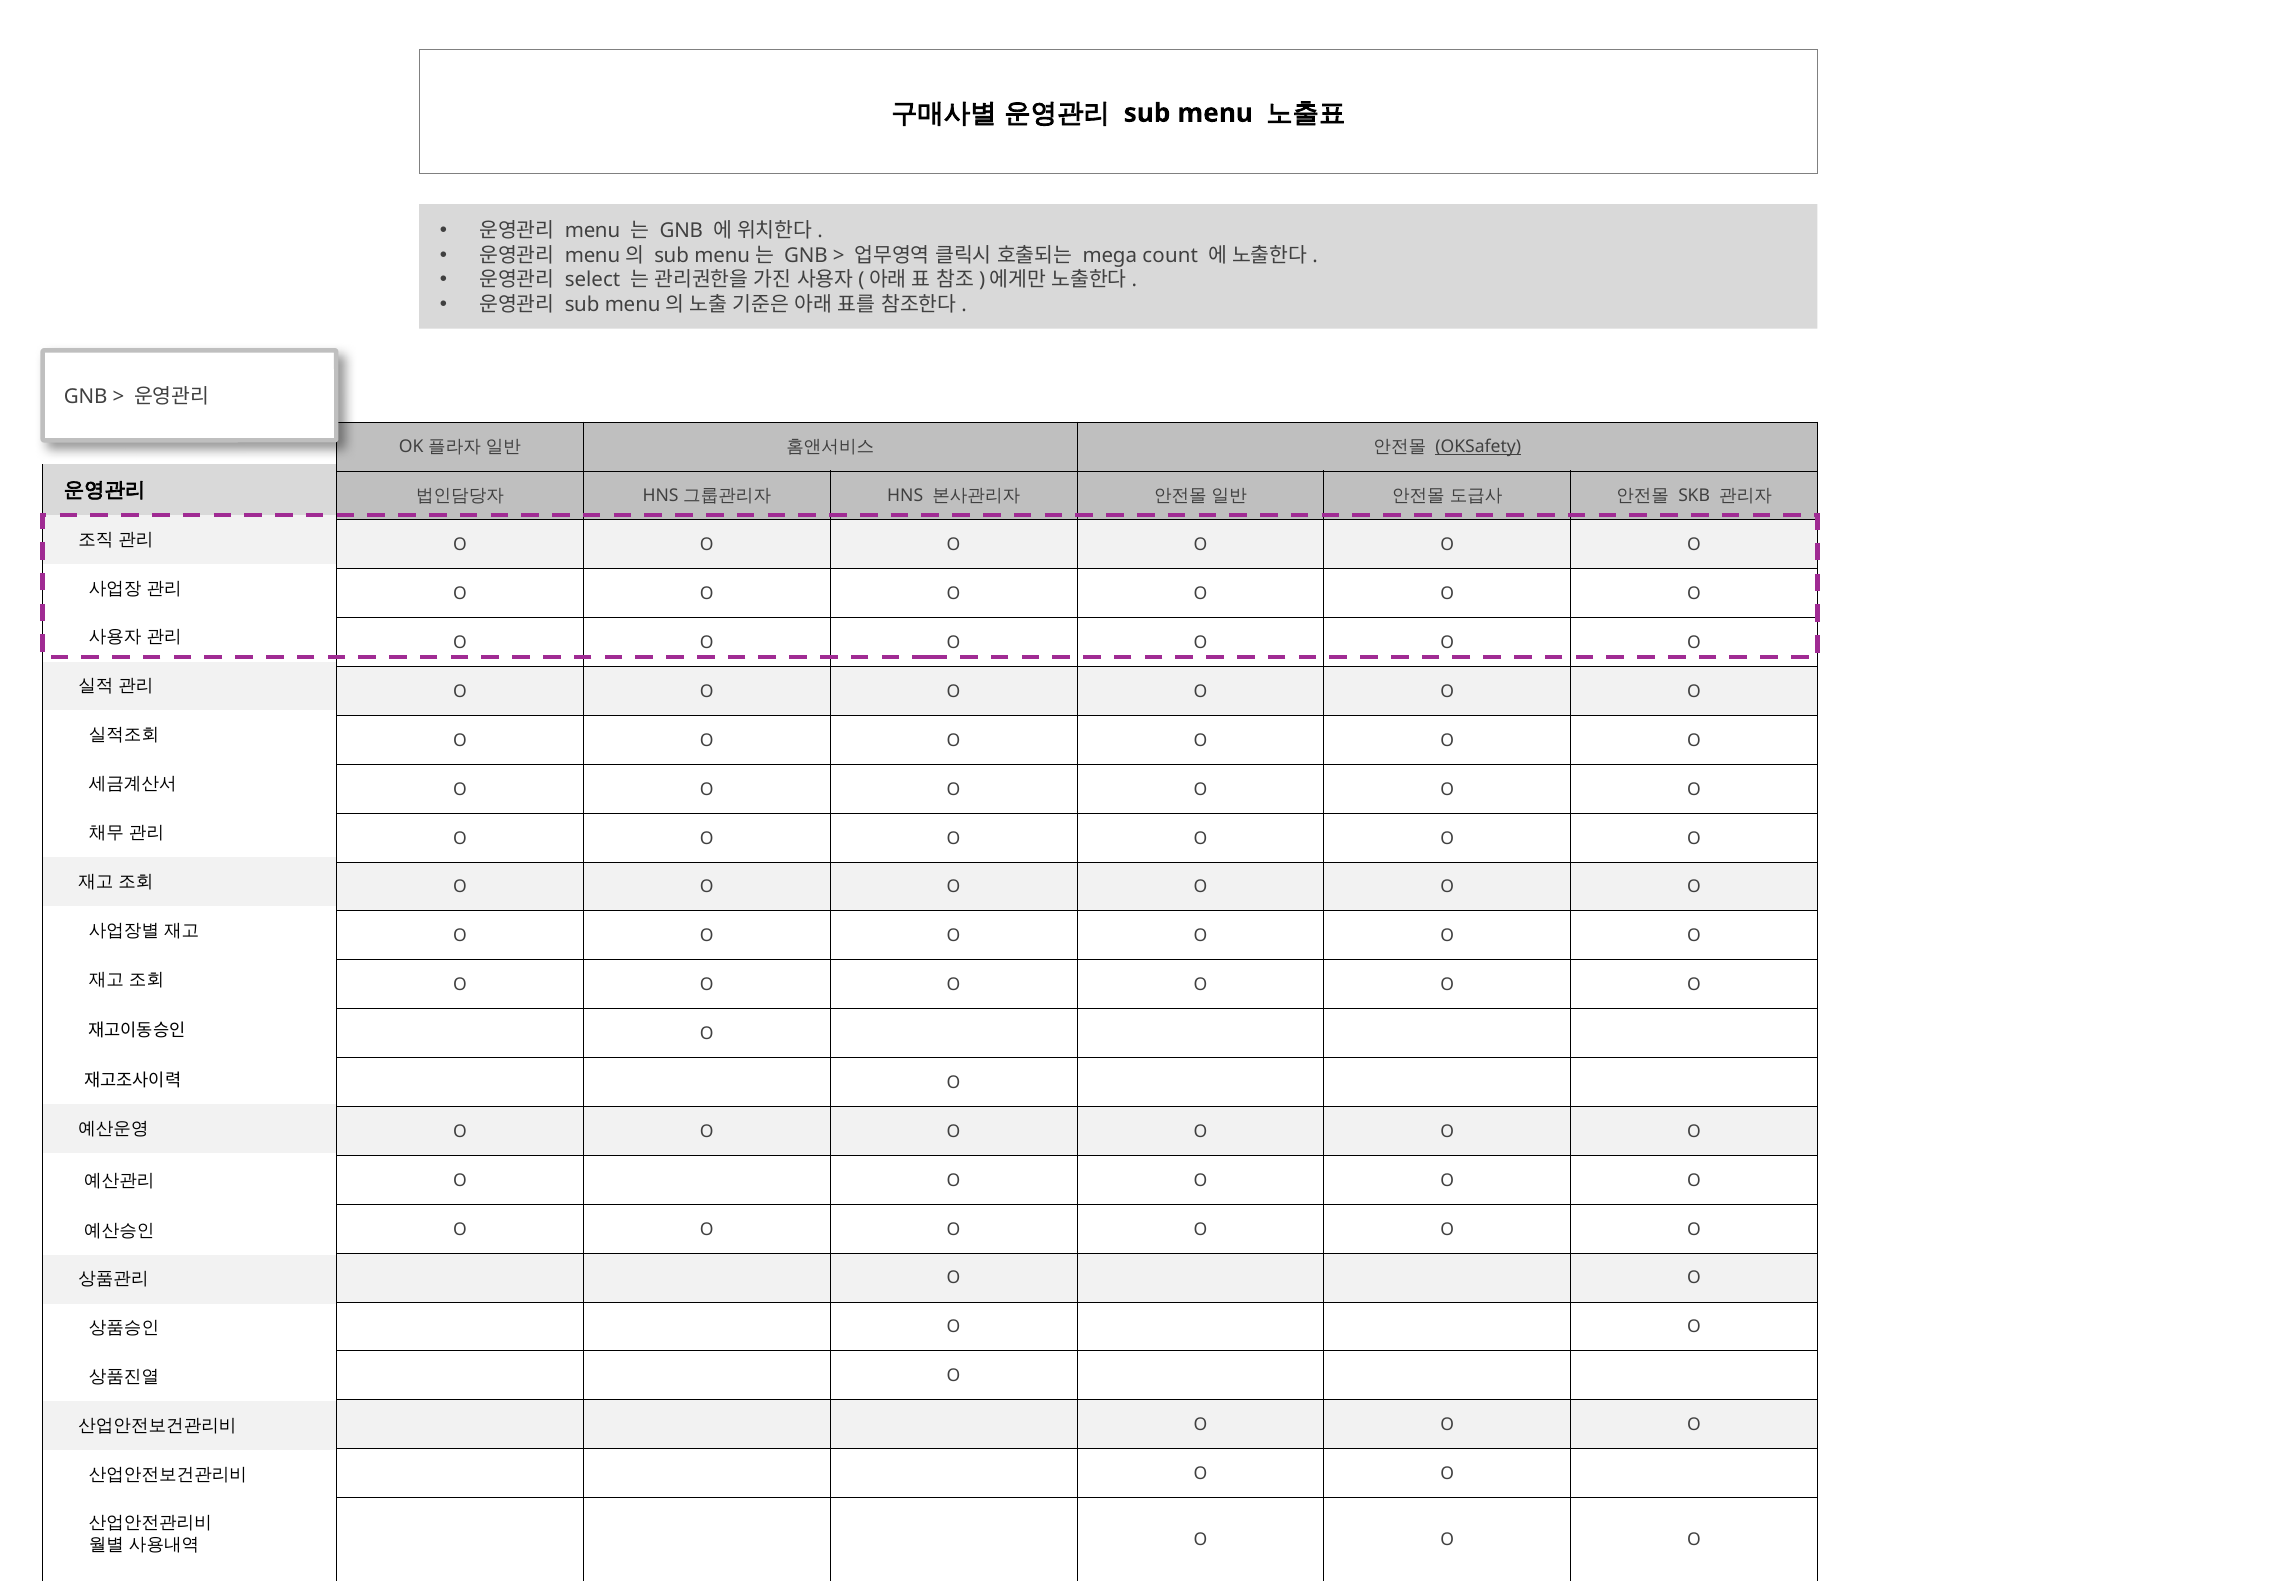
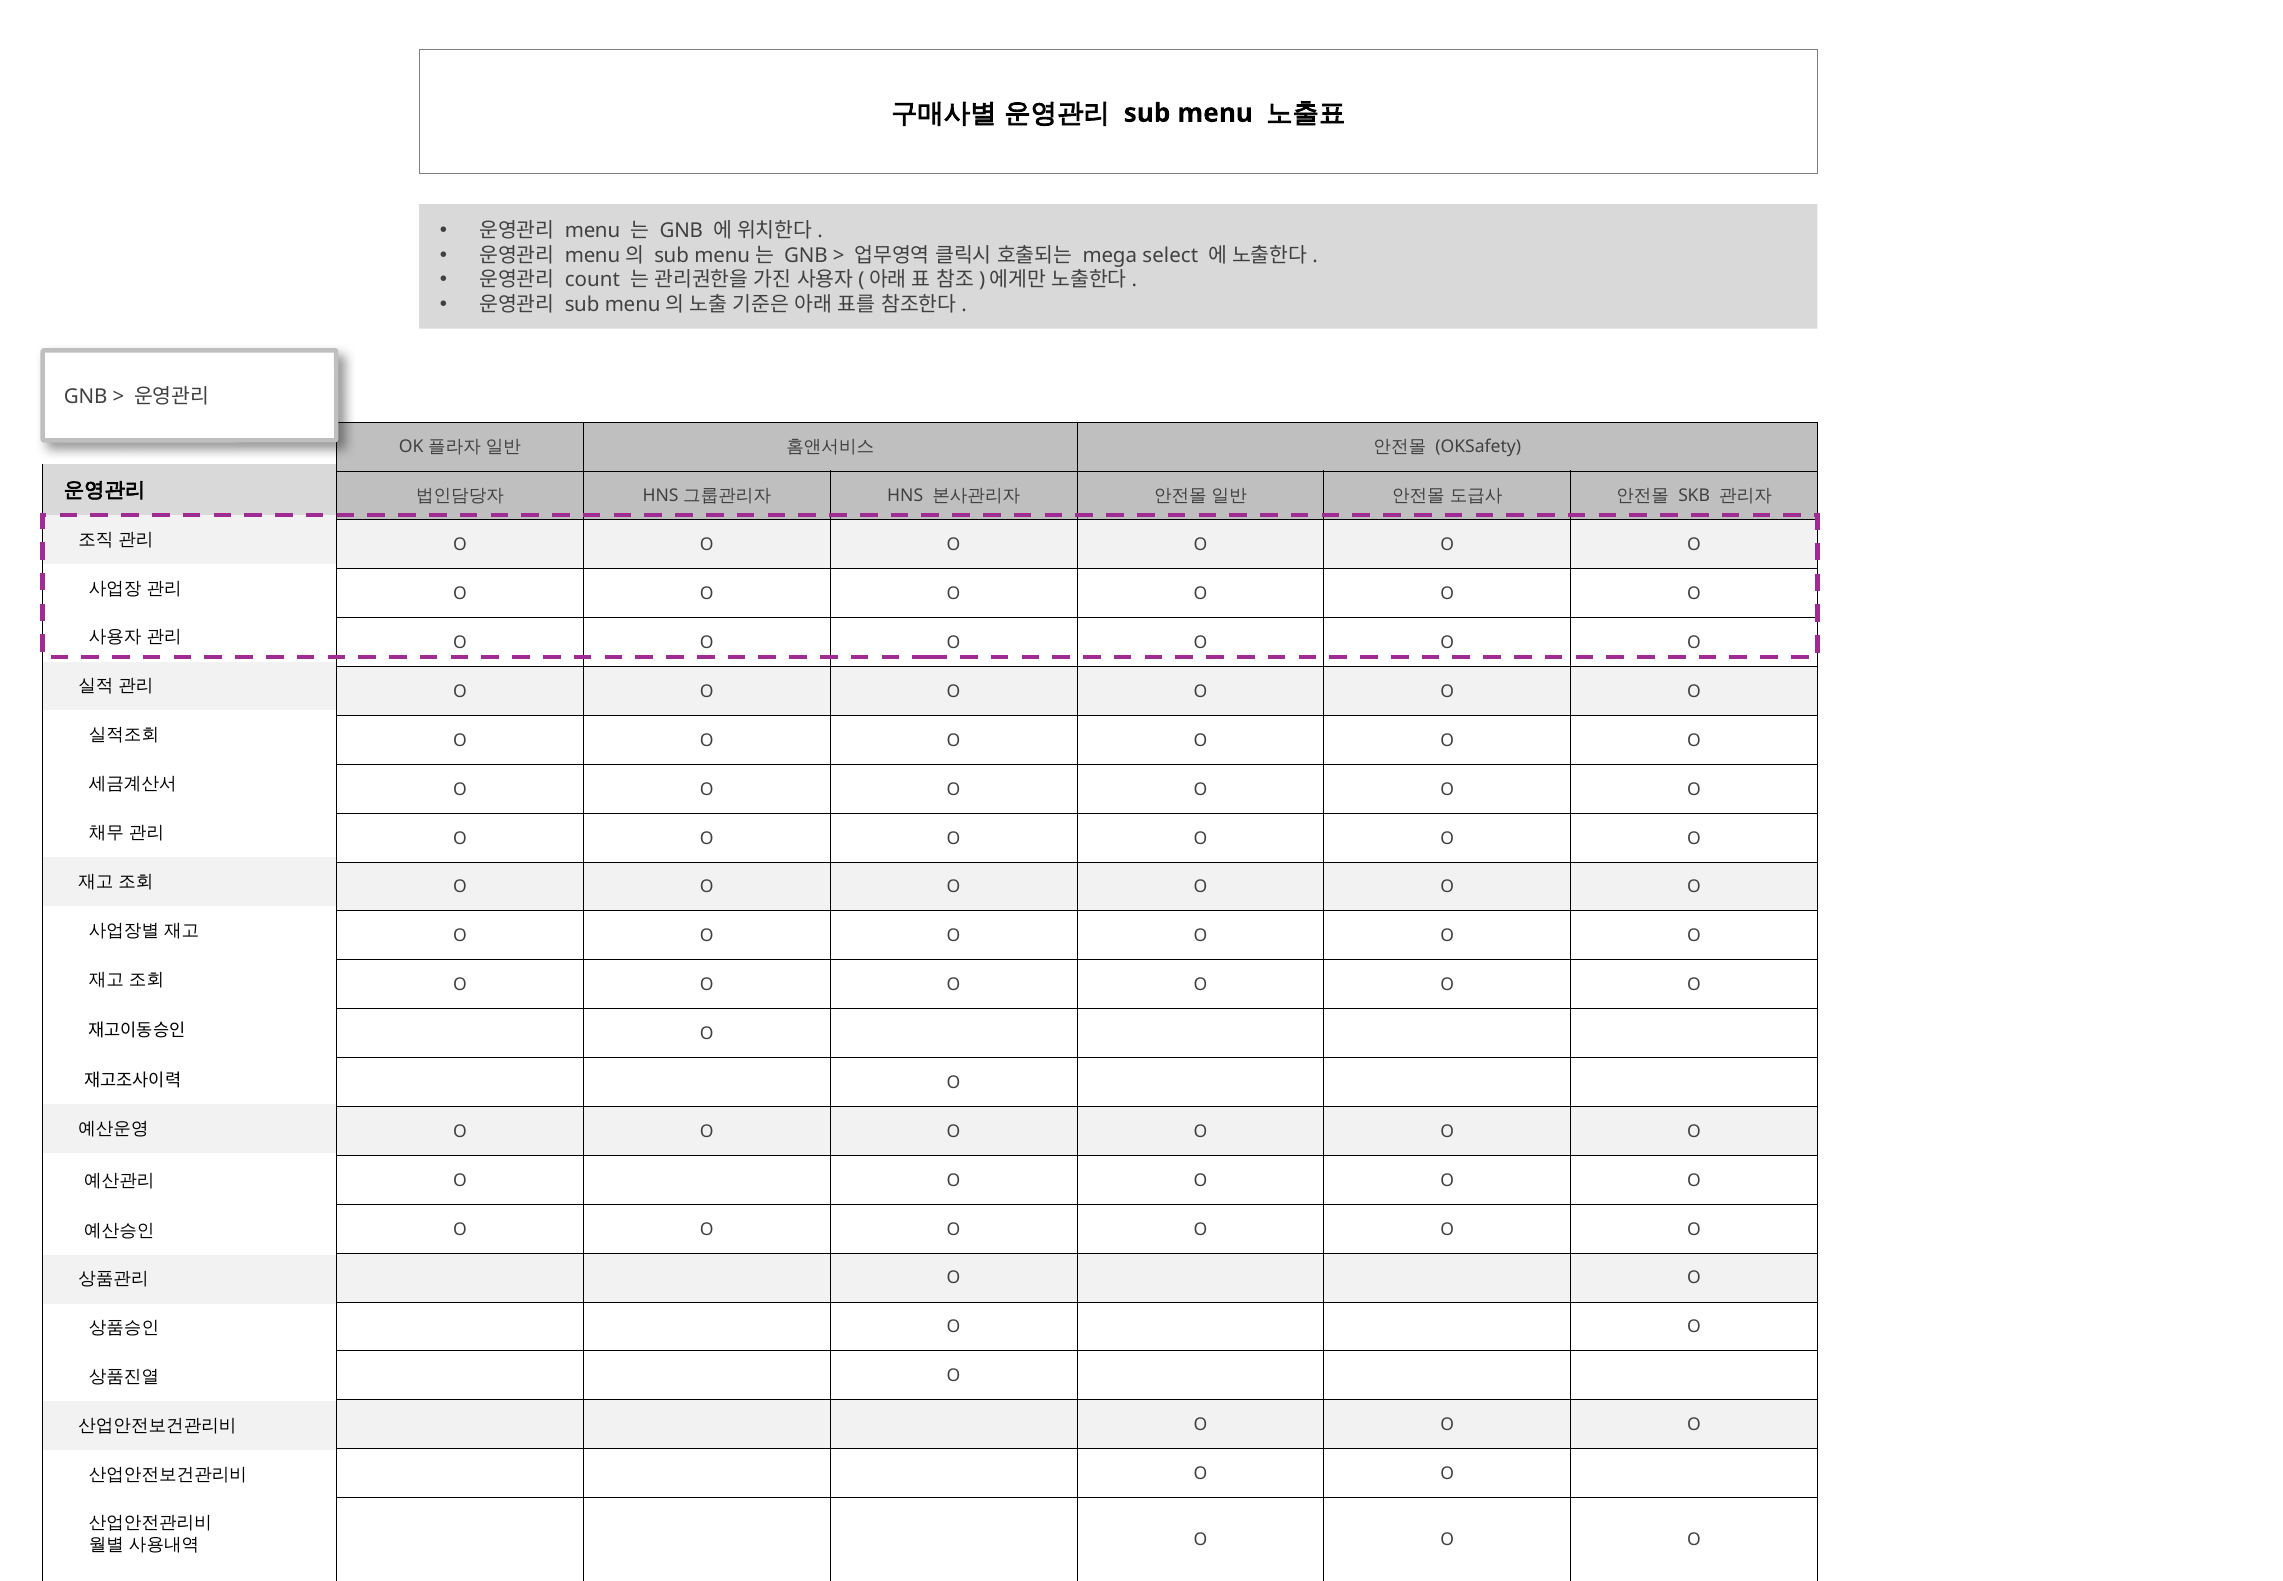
count: count -> select
select: select -> count
OKSafety underline: present -> none
